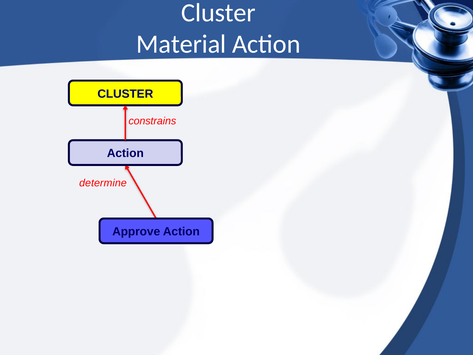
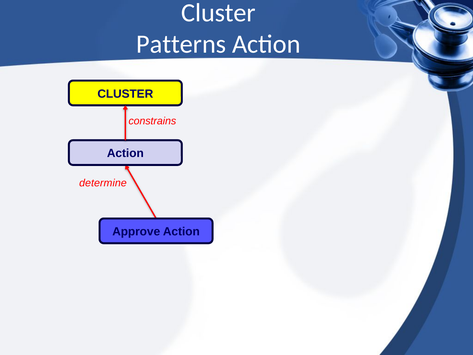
Material: Material -> Patterns
